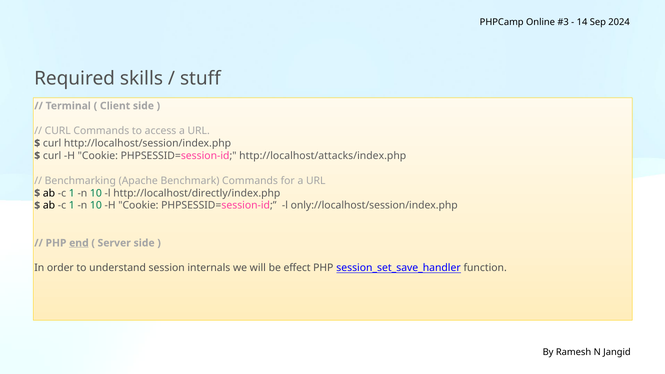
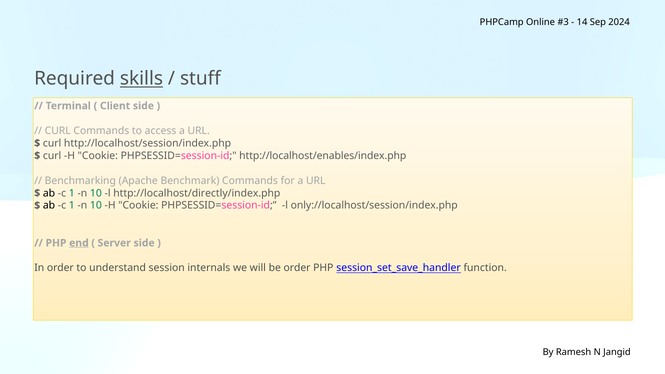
skills underline: none -> present
http://localhost/attacks/index.php: http://localhost/attacks/index.php -> http://localhost/enables/index.php
be effect: effect -> order
